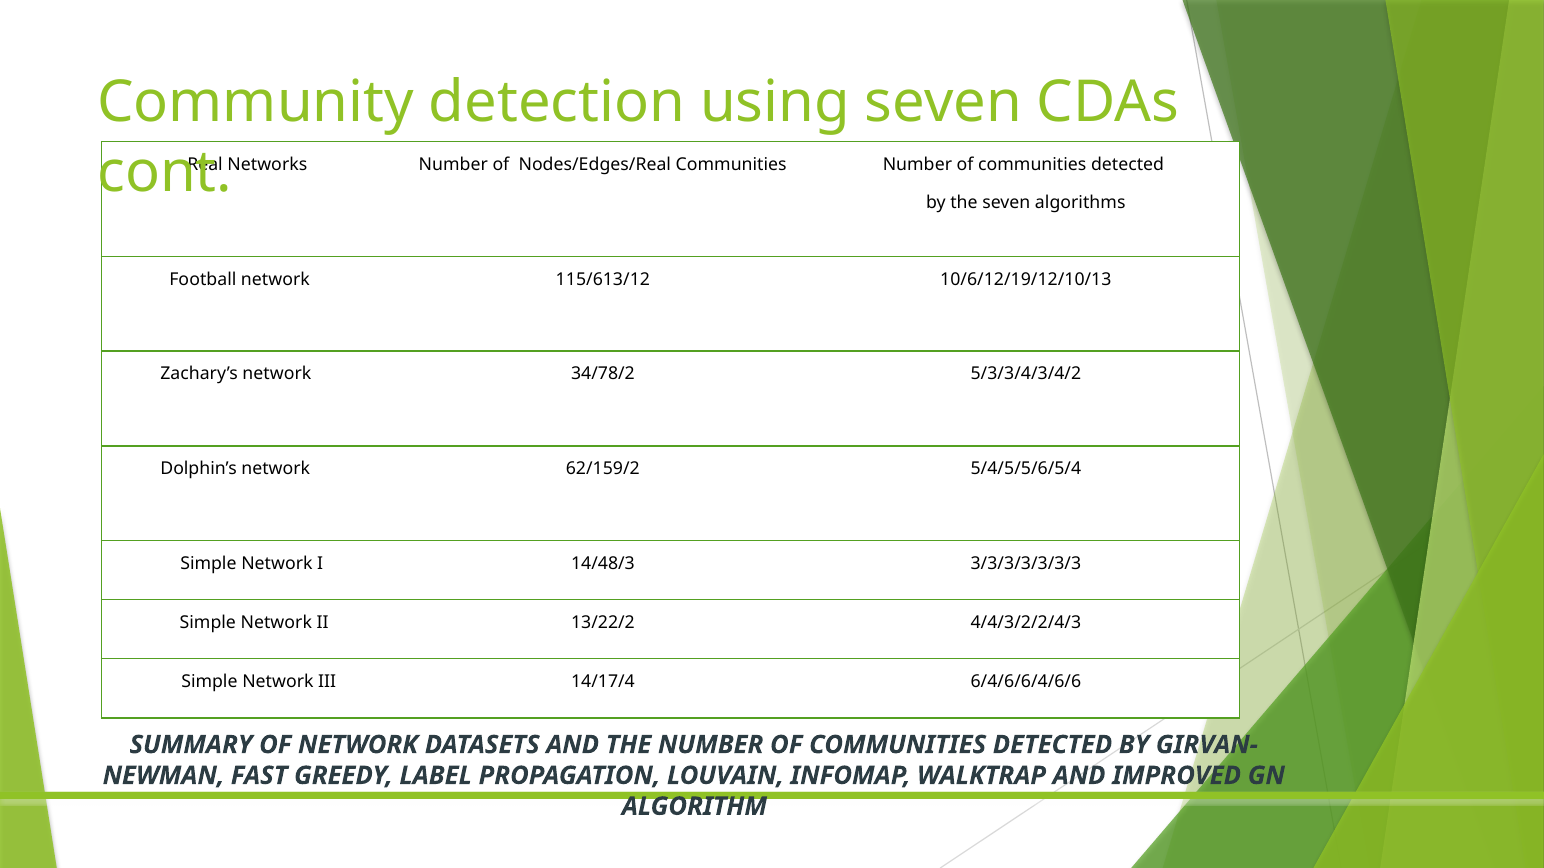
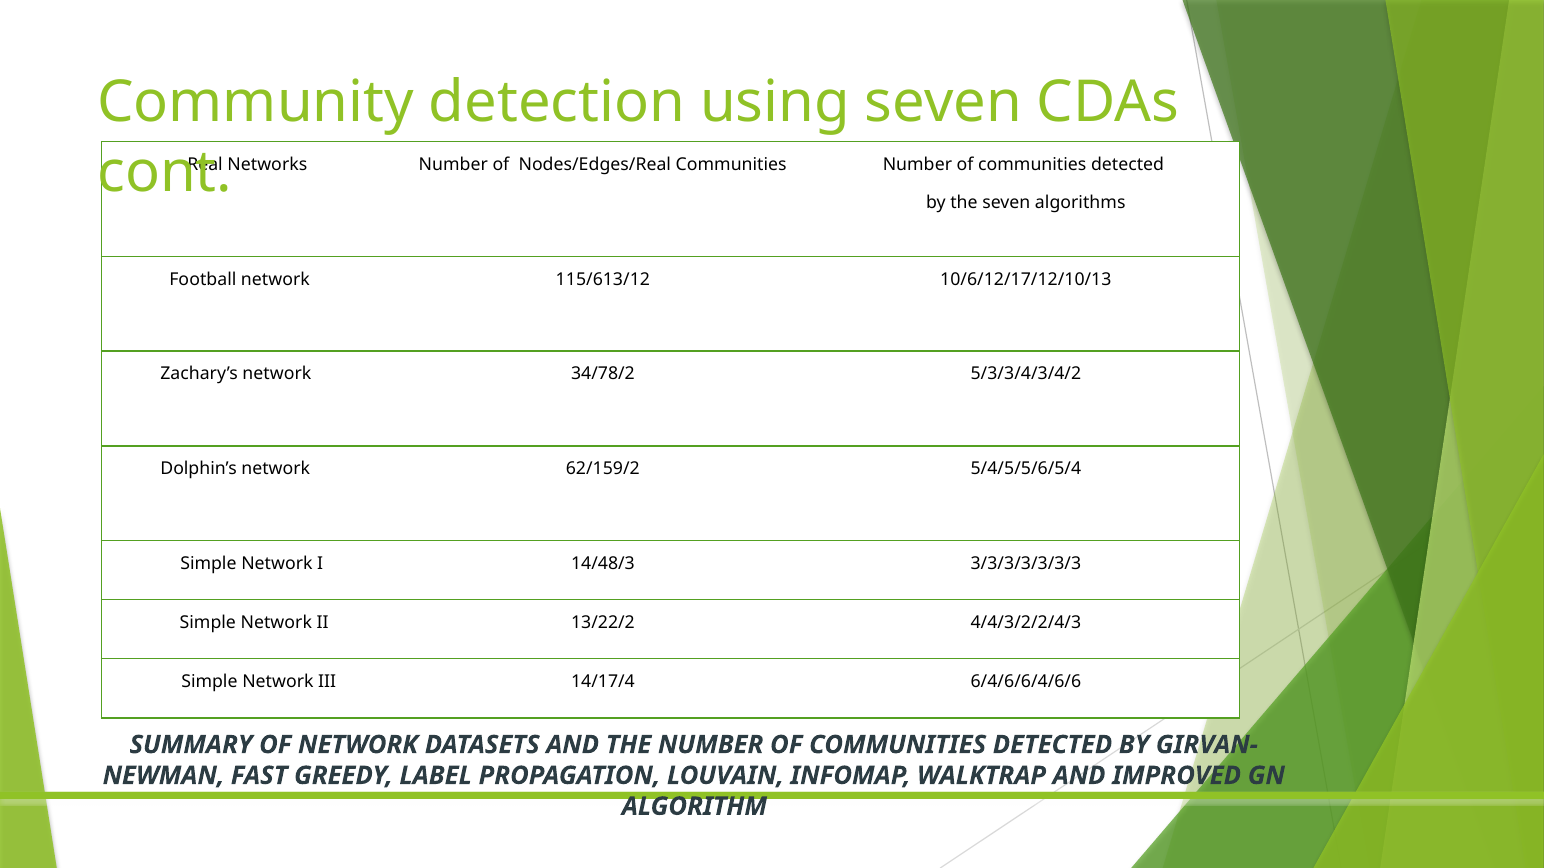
10/6/12/19/12/10/13: 10/6/12/19/12/10/13 -> 10/6/12/17/12/10/13
